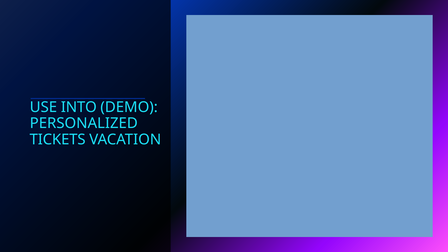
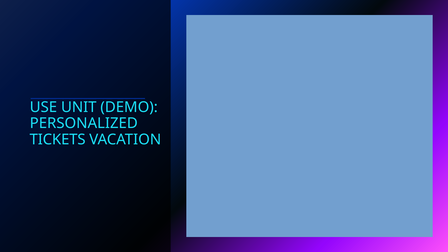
INTO: INTO -> UNIT
